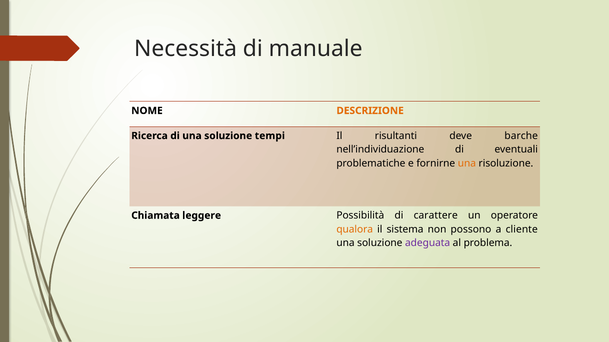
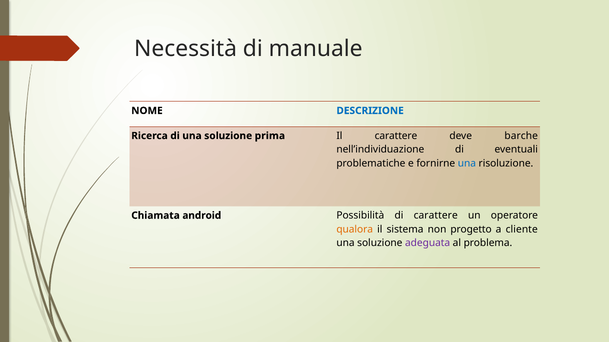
DESCRIZIONE colour: orange -> blue
tempi: tempi -> prima
Il risultanti: risultanti -> carattere
una at (467, 164) colour: orange -> blue
leggere: leggere -> android
possono: possono -> progetto
